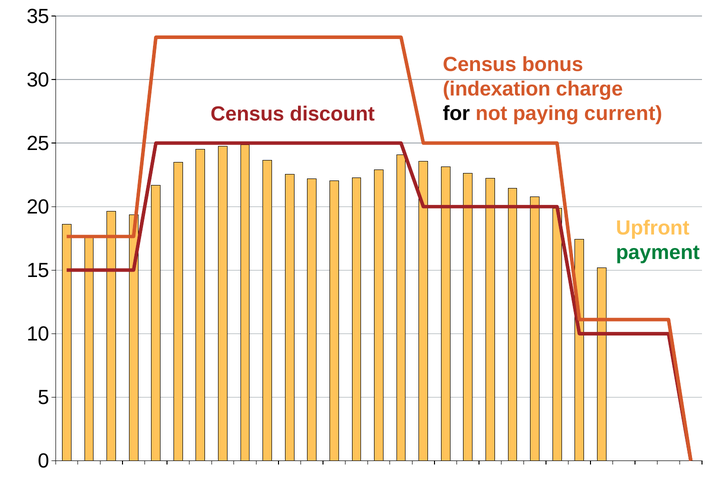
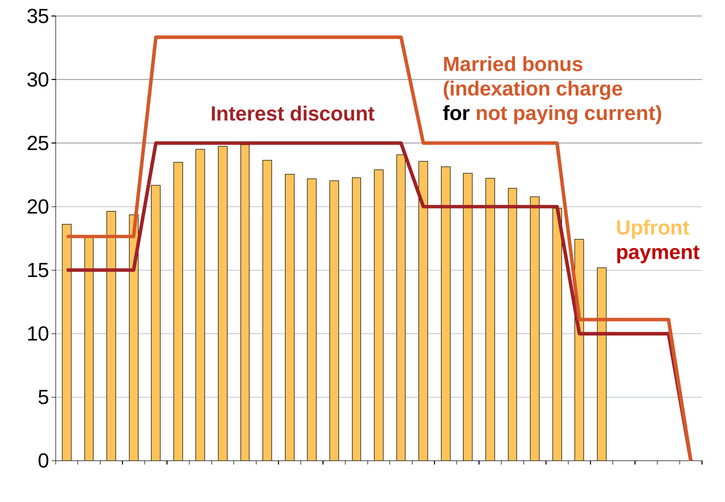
Census at (480, 64): Census -> Married
Census at (247, 114): Census -> Interest
payment colour: green -> red
